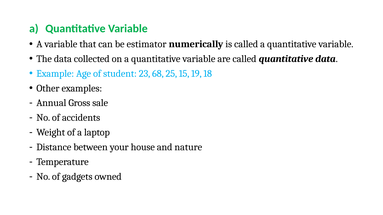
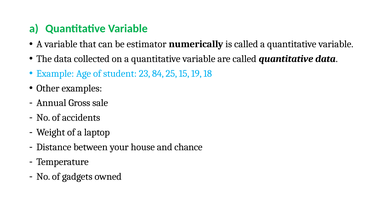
68: 68 -> 84
nature: nature -> chance
